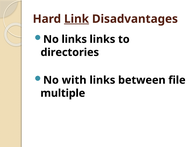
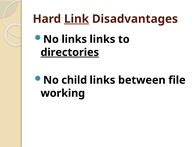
directories underline: none -> present
with: with -> child
multiple: multiple -> working
